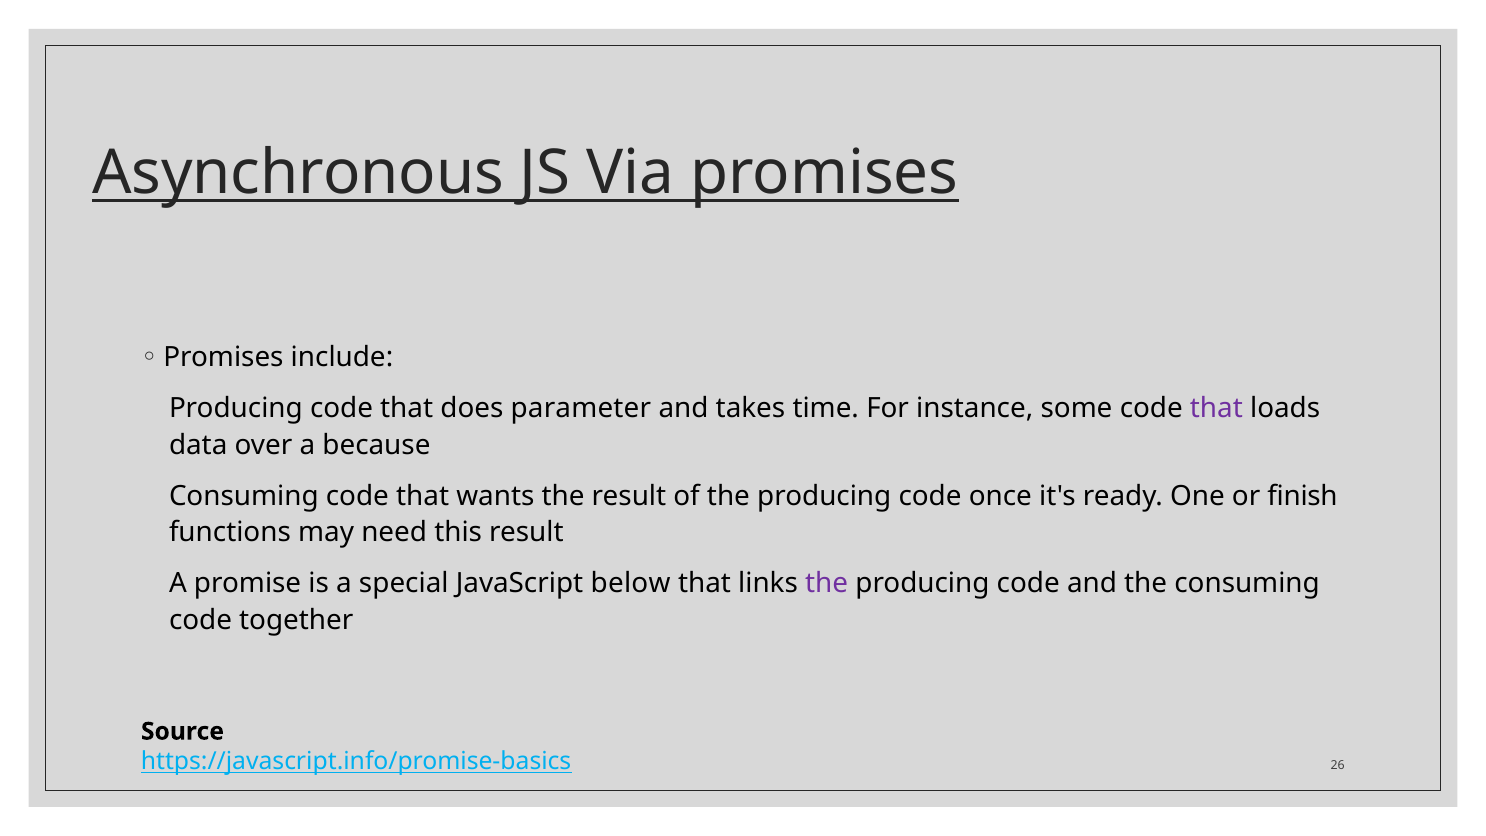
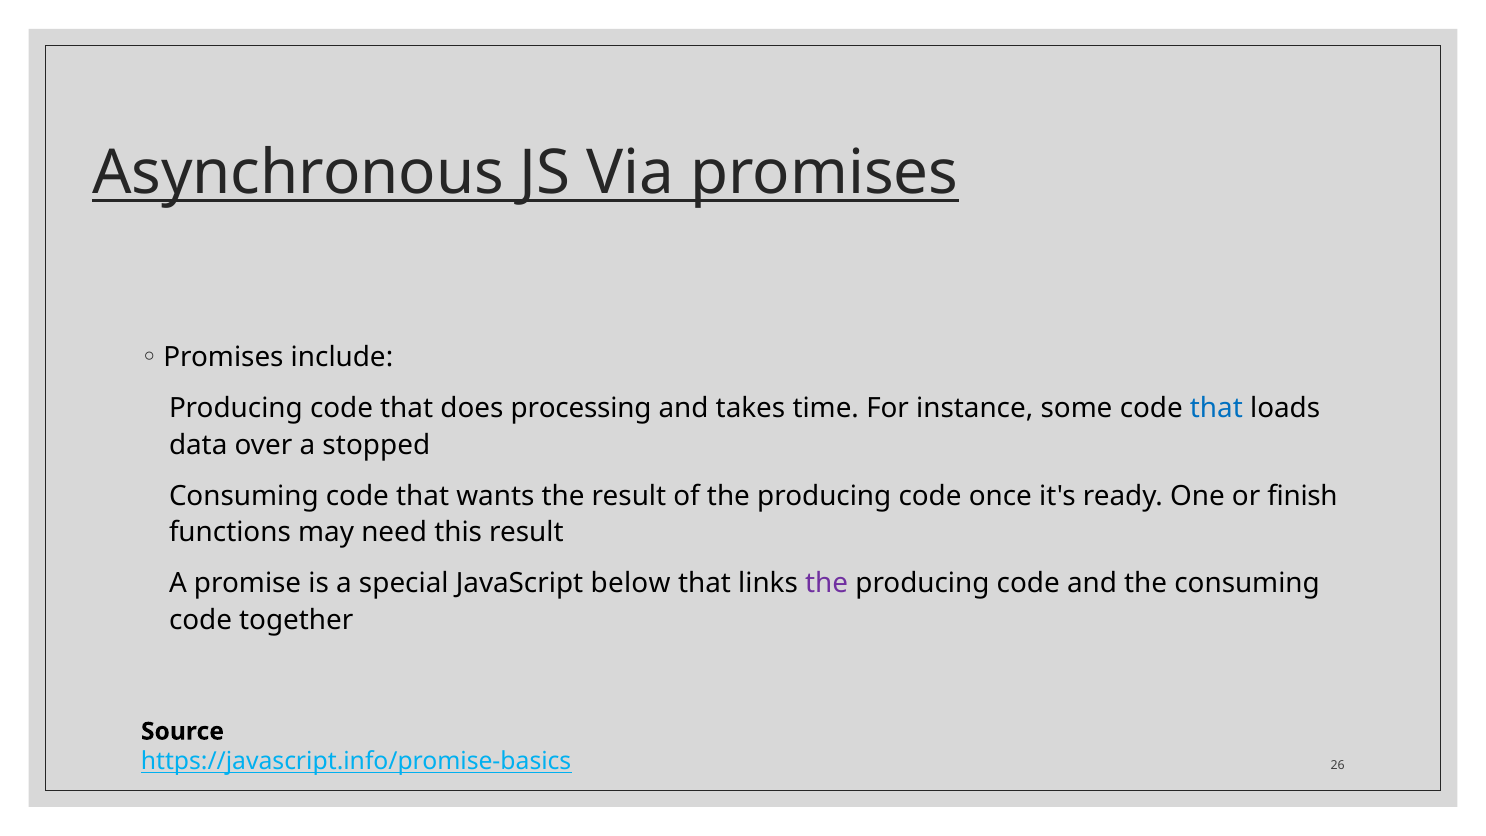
parameter: parameter -> processing
that at (1216, 408) colour: purple -> blue
because: because -> stopped
